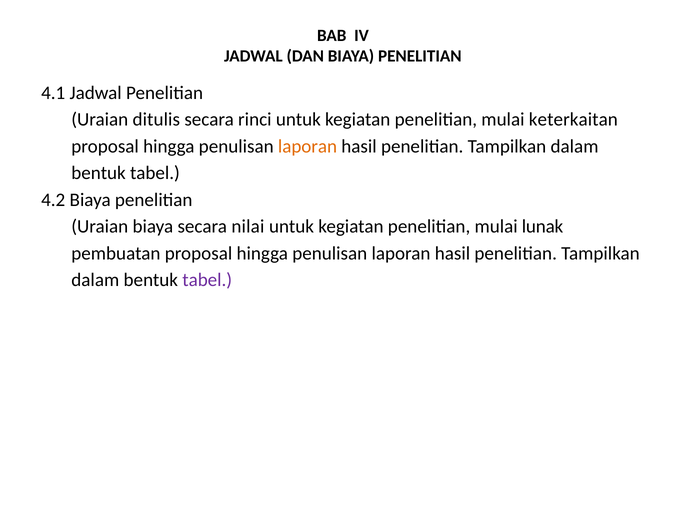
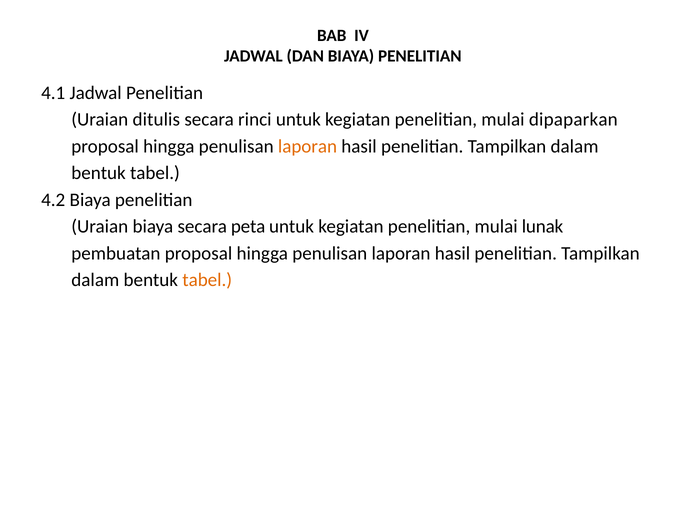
keterkaitan: keterkaitan -> dipaparkan
nilai: nilai -> peta
tabel at (207, 280) colour: purple -> orange
